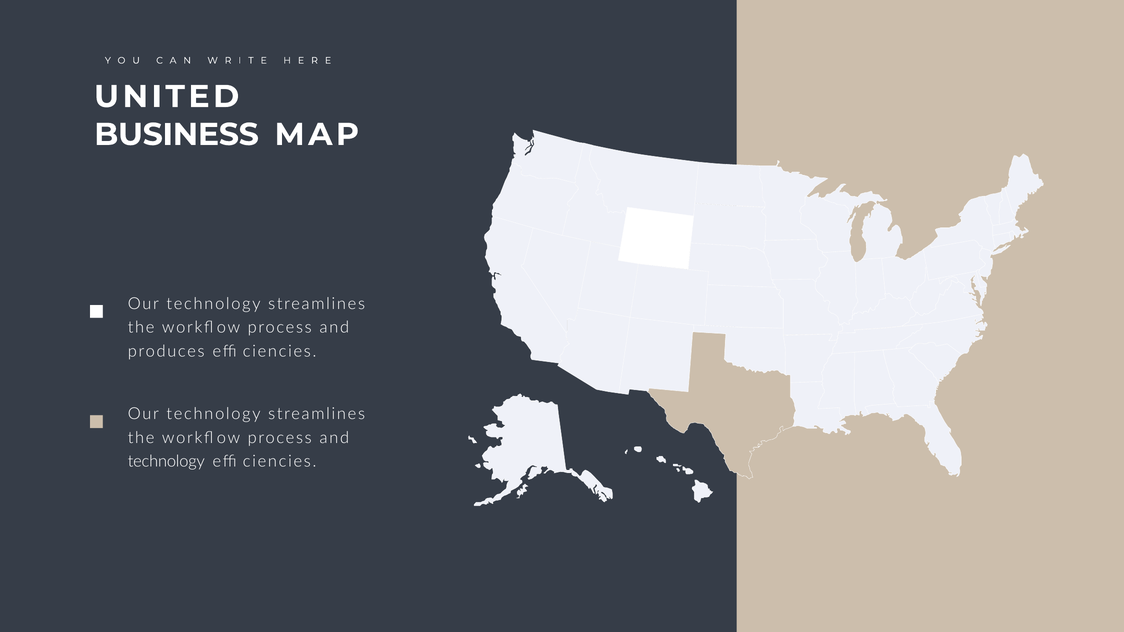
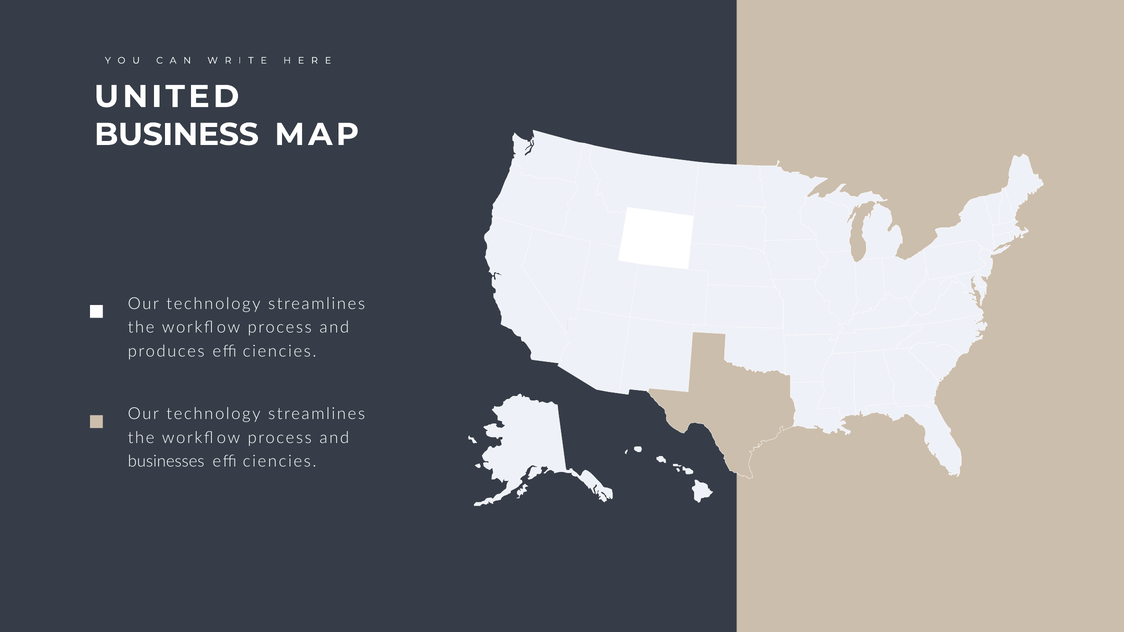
technology at (166, 462): technology -> businesses
